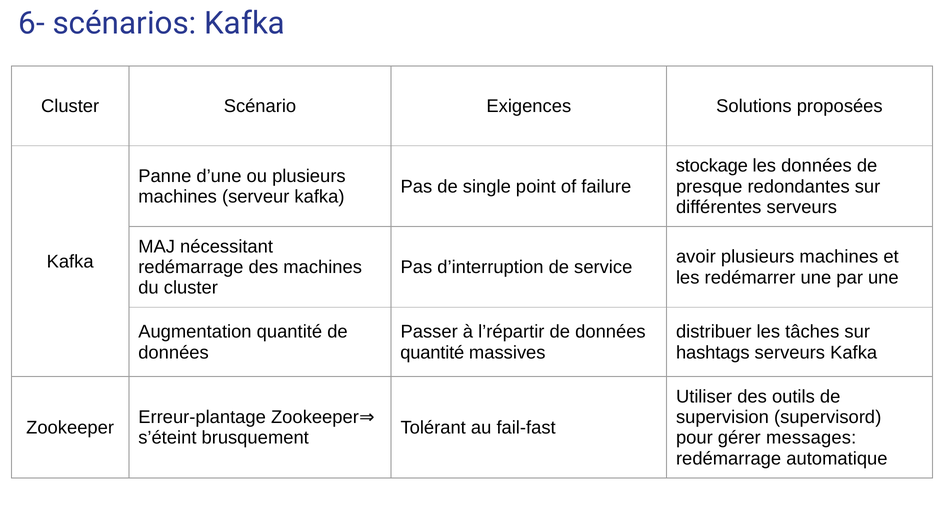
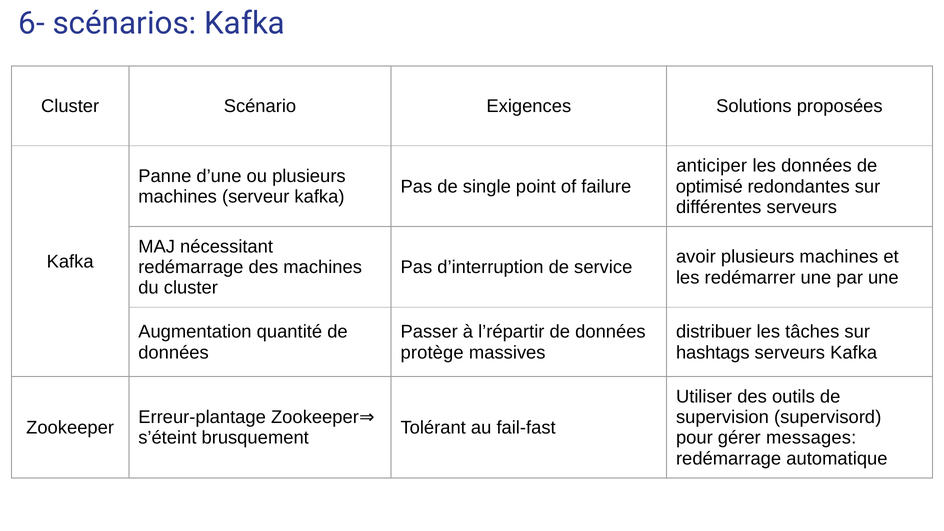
stockage: stockage -> anticiper
presque: presque -> optimisé
quantité at (432, 353): quantité -> protège
